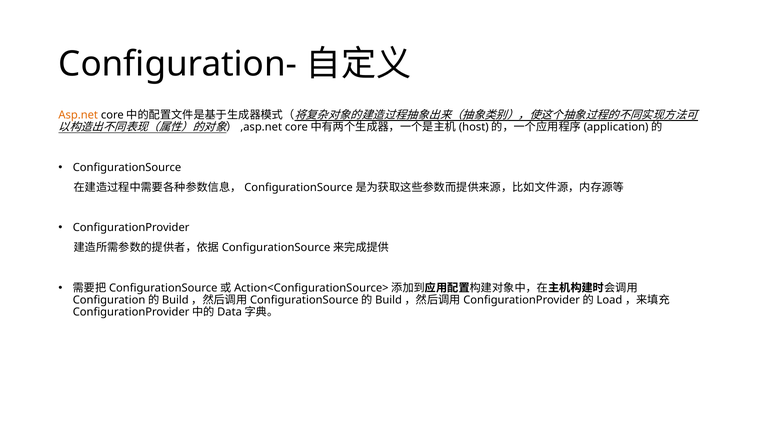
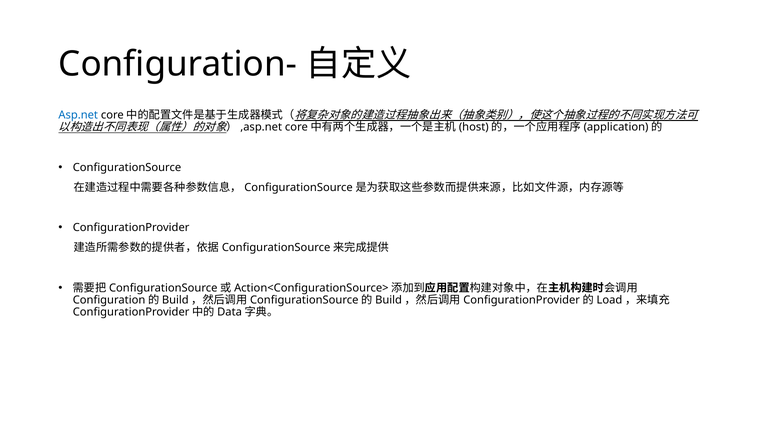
Asp.net colour: orange -> blue
